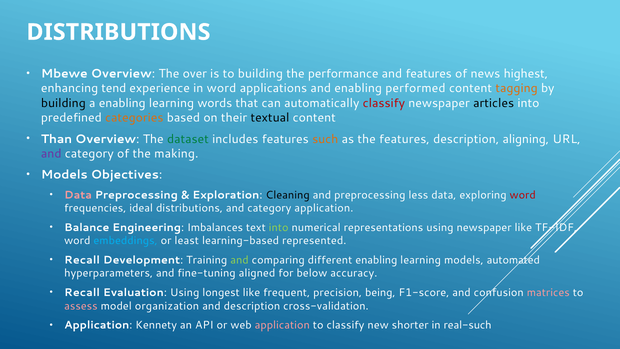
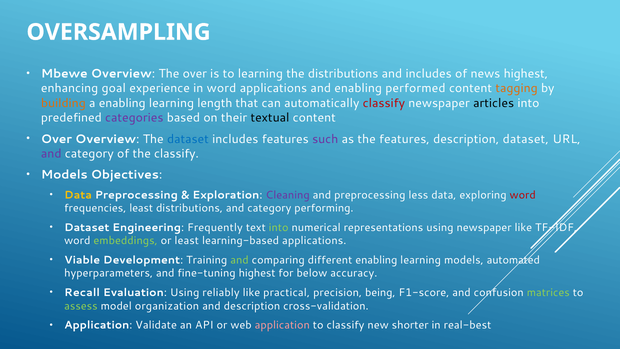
DISTRIBUTIONS at (118, 32): DISTRIBUTIONS -> OVERSAMPLING
to building: building -> learning
the performance: performance -> distributions
and features: features -> includes
tend: tend -> goal
building at (63, 103) colour: black -> orange
words: words -> length
categories colour: orange -> purple
Than at (56, 139): Than -> Over
dataset at (188, 139) colour: green -> blue
such colour: orange -> purple
description aligning: aligning -> dataset
the making: making -> classify
Data at (78, 195) colour: pink -> yellow
Cleaning colour: black -> purple
frequencies ideal: ideal -> least
category application: application -> performing
Balance at (87, 227): Balance -> Dataset
Imbalances: Imbalances -> Frequently
embeddings colour: light blue -> light green
learning-based represented: represented -> applications
Recall at (82, 260): Recall -> Viable
fine-tuning aligned: aligned -> highest
longest: longest -> reliably
frequent: frequent -> practical
matrices colour: pink -> light green
assess colour: pink -> light green
Kennety: Kennety -> Validate
real-such: real-such -> real-best
